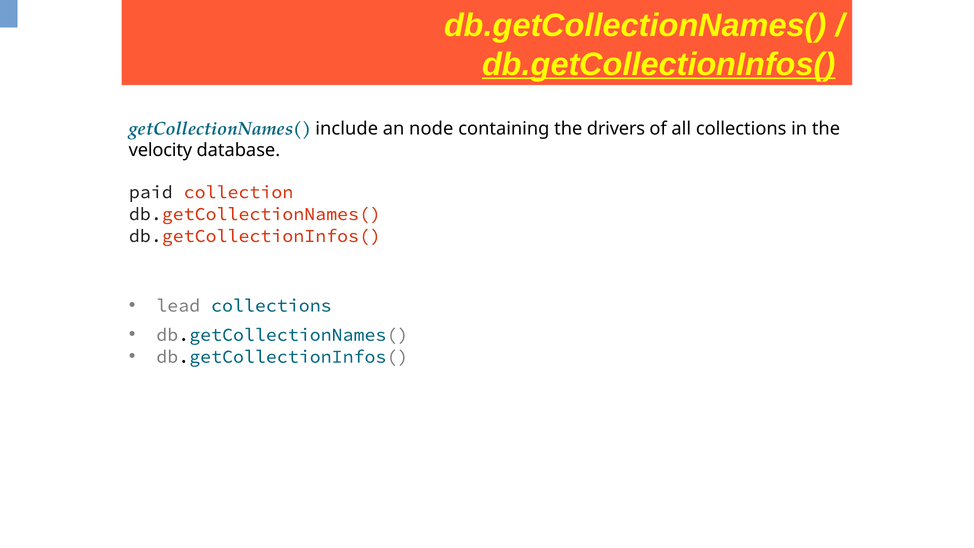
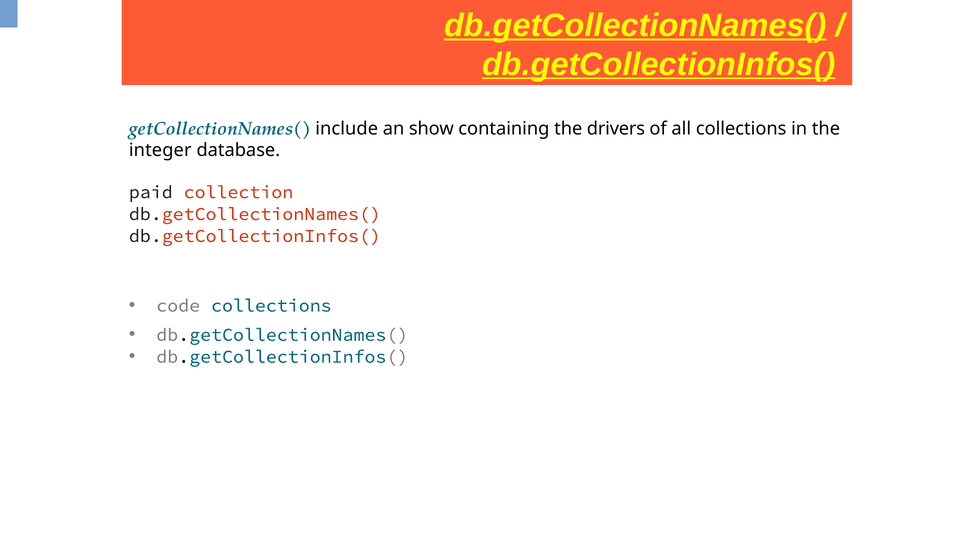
db.getCollectionNames( at (635, 25) underline: none -> present
node: node -> show
velocity: velocity -> integer
lead: lead -> code
